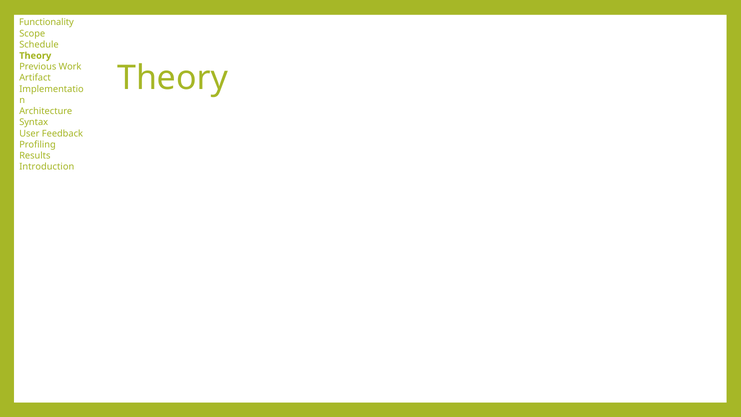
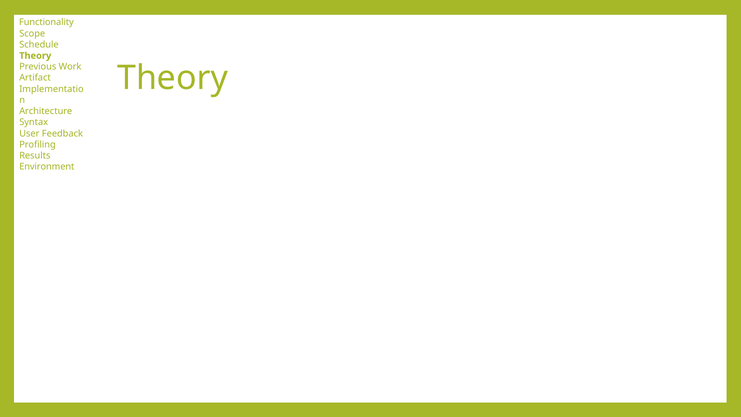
Introduction: Introduction -> Environment
